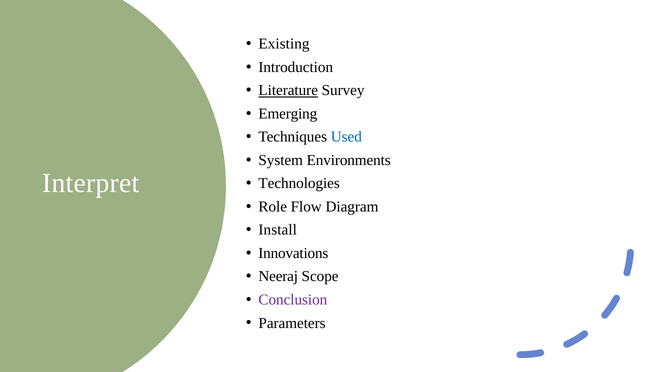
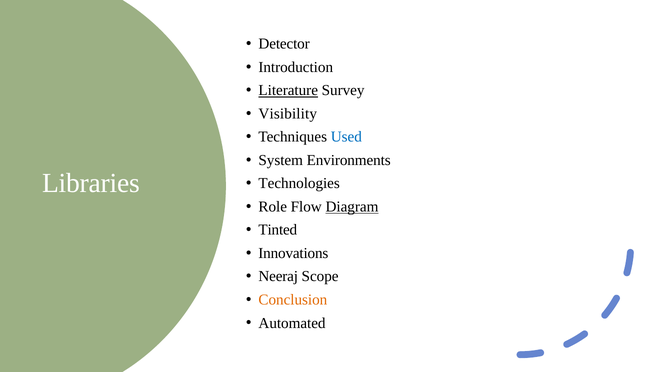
Existing: Existing -> Detector
Emerging: Emerging -> Visibility
Interpret: Interpret -> Libraries
Diagram underline: none -> present
Install: Install -> Tinted
Conclusion colour: purple -> orange
Parameters: Parameters -> Automated
